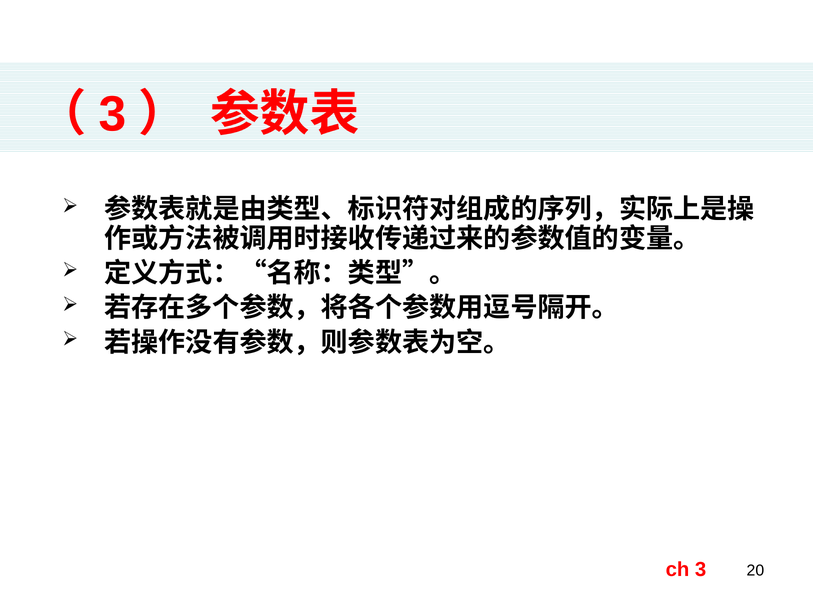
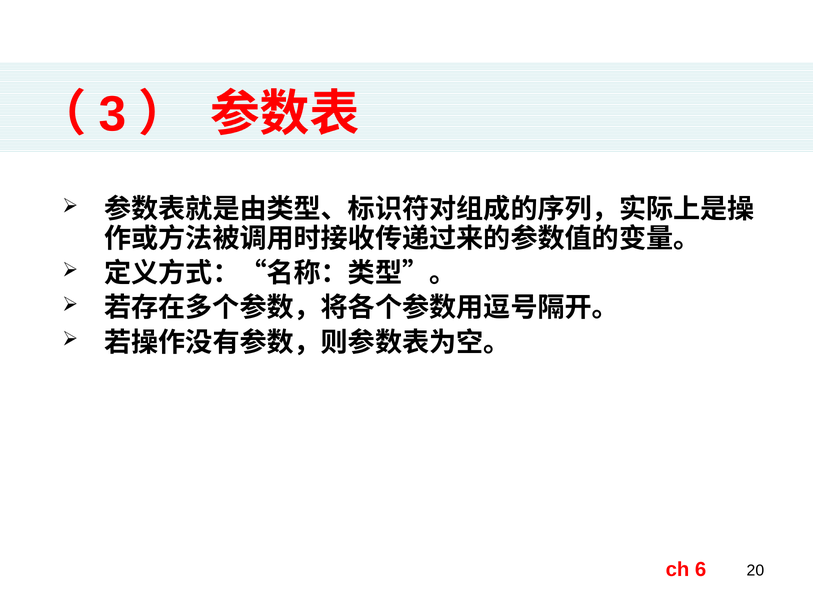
ch 3: 3 -> 6
